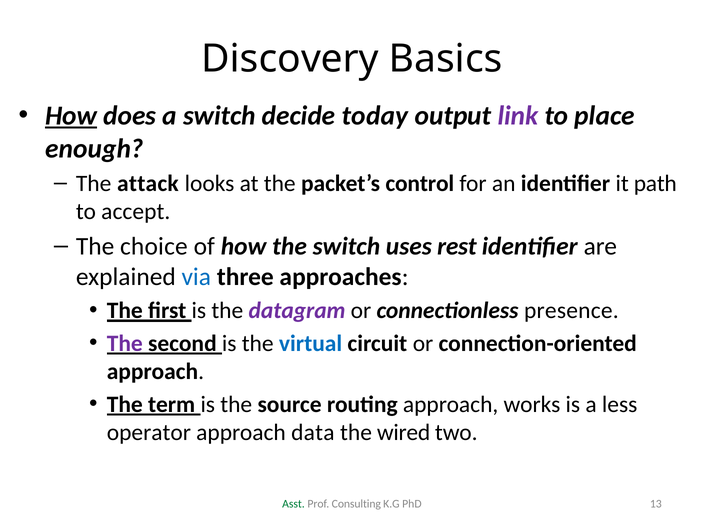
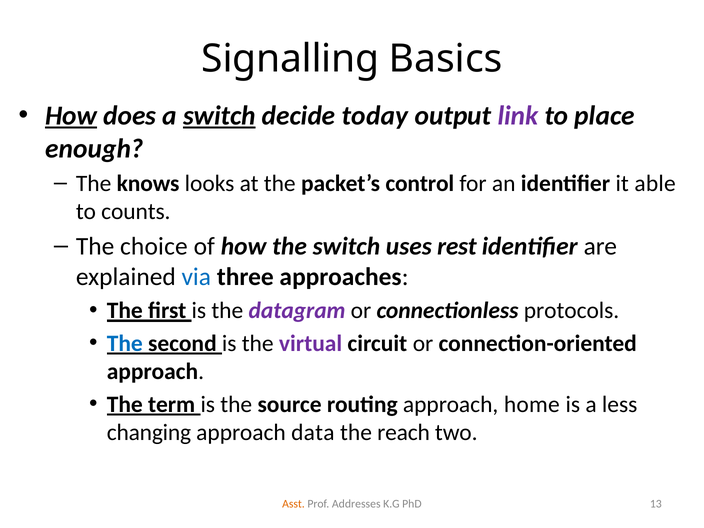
Discovery: Discovery -> Signalling
switch at (219, 116) underline: none -> present
attack: attack -> knows
path: path -> able
accept: accept -> counts
presence: presence -> protocols
The at (125, 343) colour: purple -> blue
virtual colour: blue -> purple
works: works -> home
operator: operator -> changing
wired: wired -> reach
Asst colour: green -> orange
Consulting: Consulting -> Addresses
